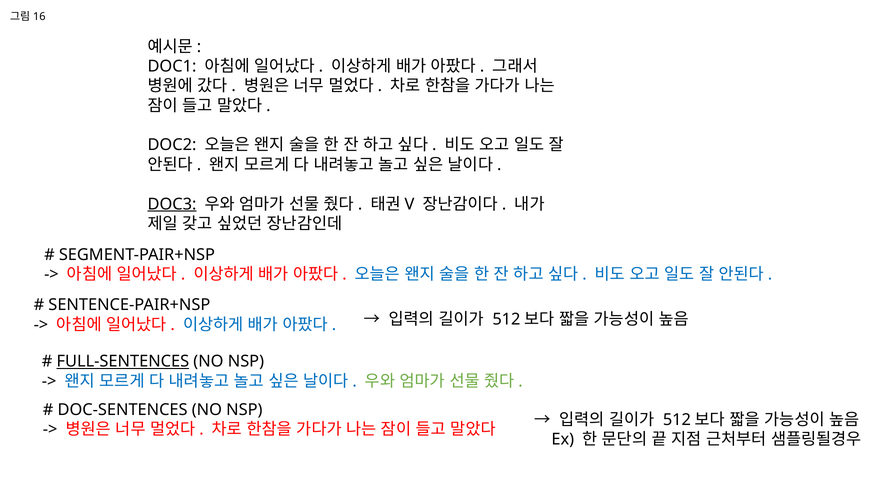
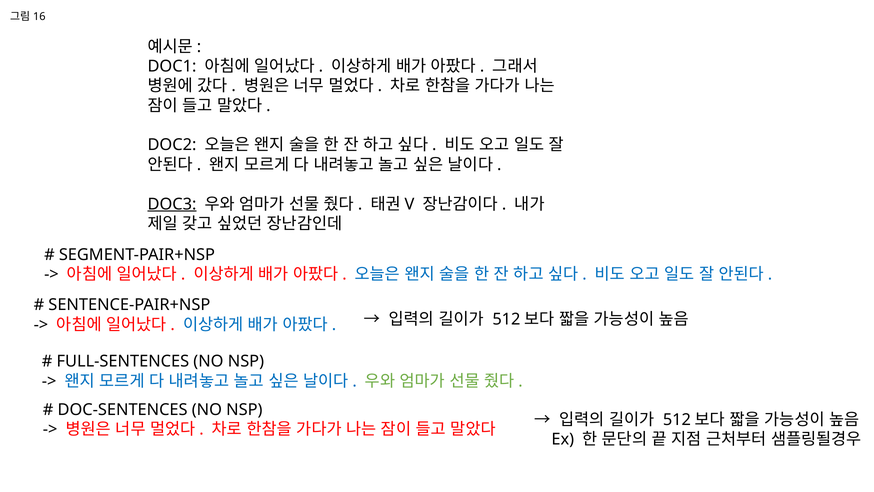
FULL-SENTENCES underline: present -> none
